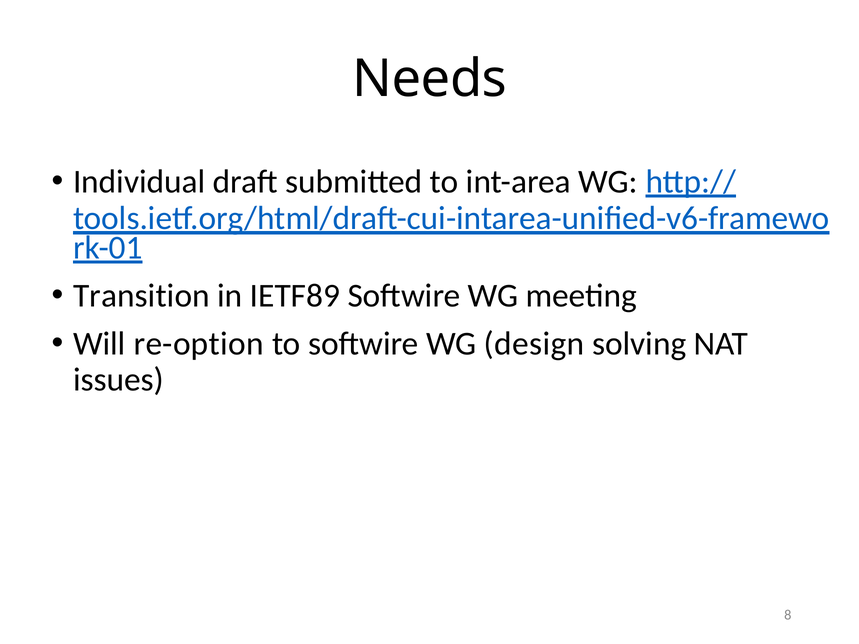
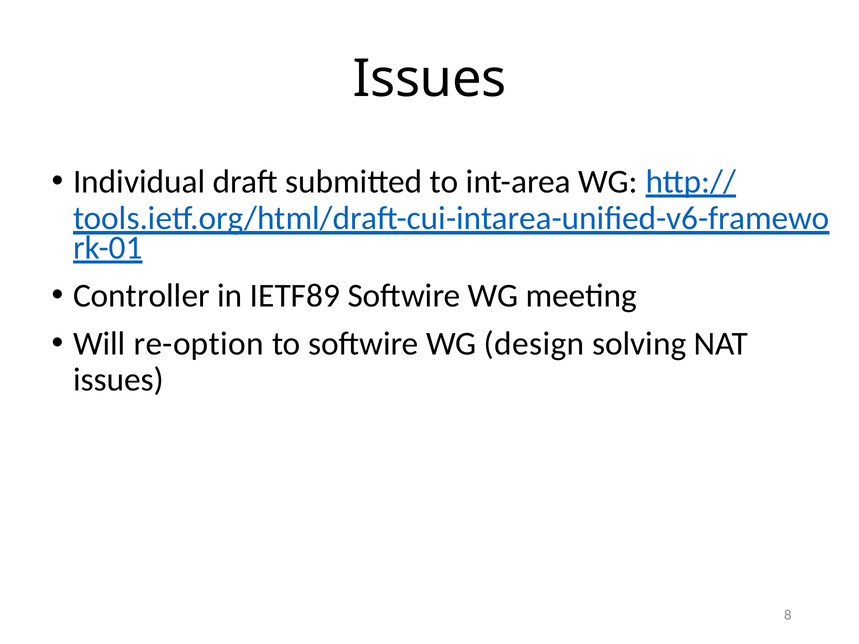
Needs at (430, 79): Needs -> Issues
Transition: Transition -> Controller
